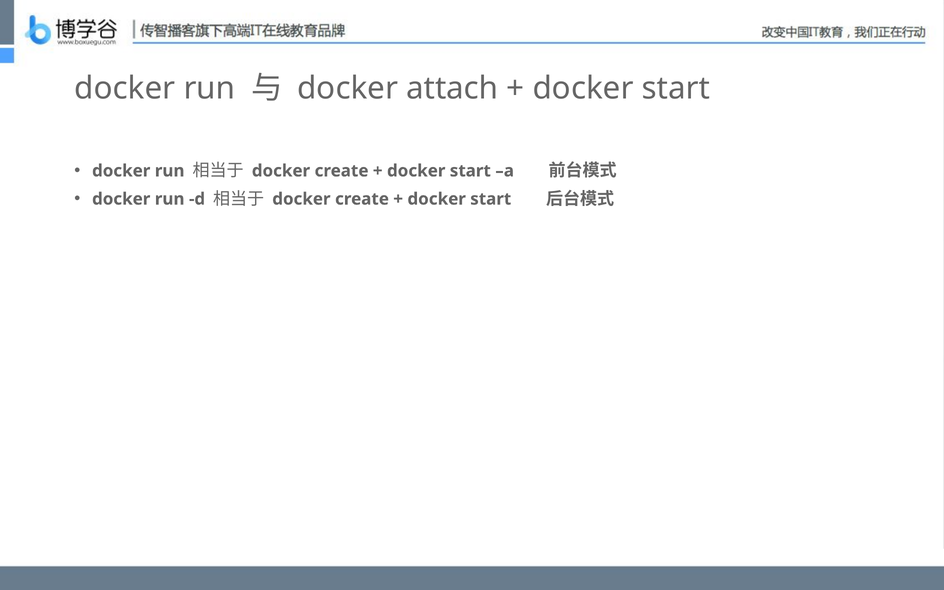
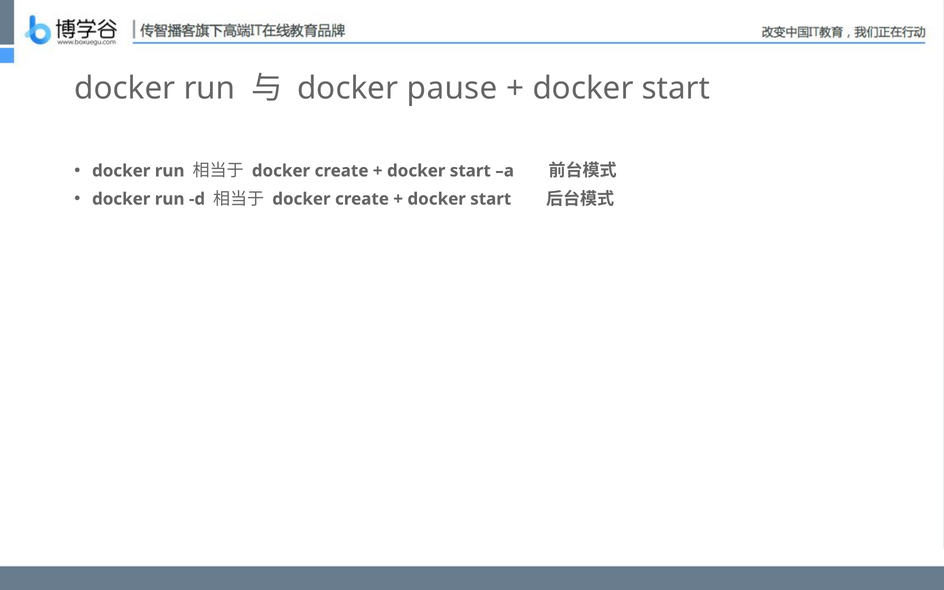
attach: attach -> pause
